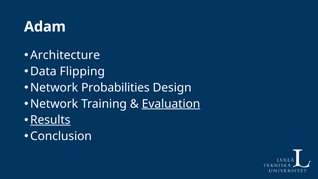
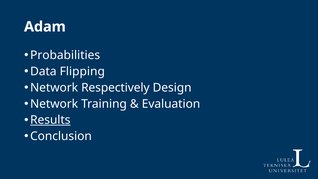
Architecture: Architecture -> Probabilities
Probabilities: Probabilities -> Respectively
Evaluation underline: present -> none
